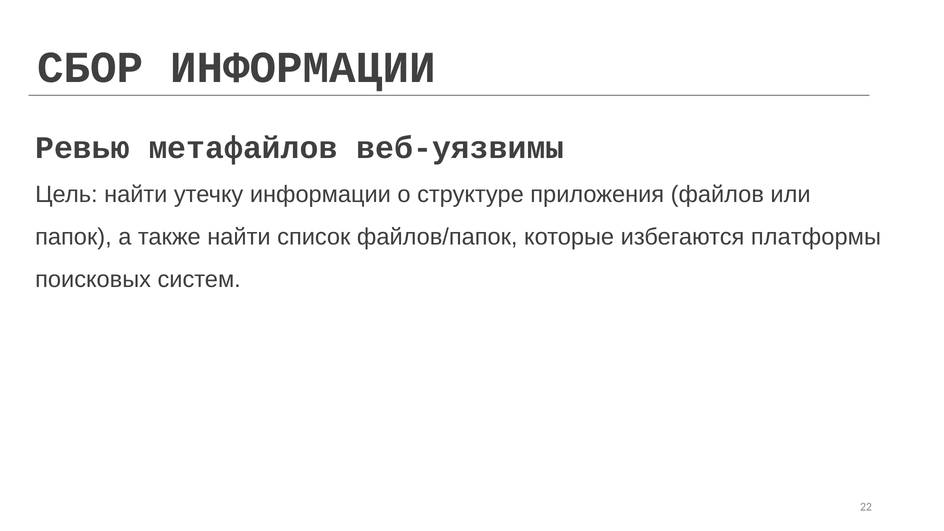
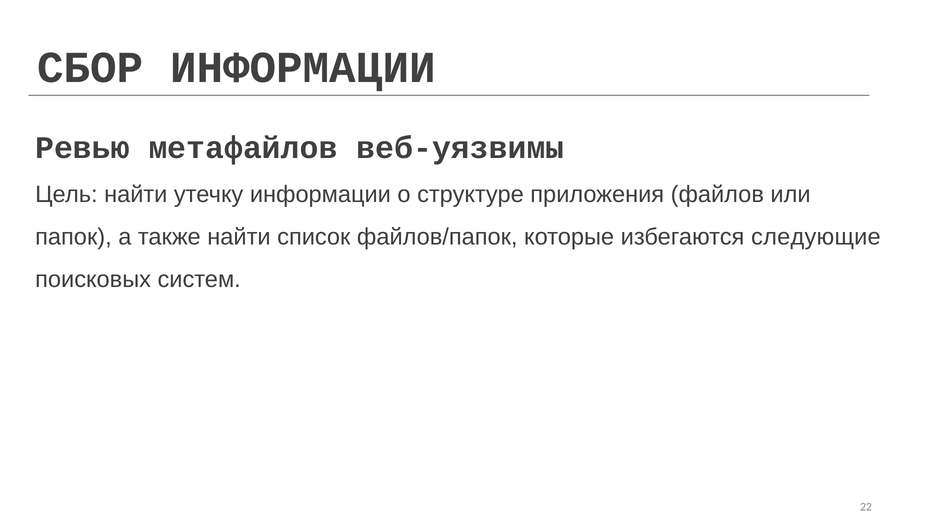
платформы: платформы -> следующие
